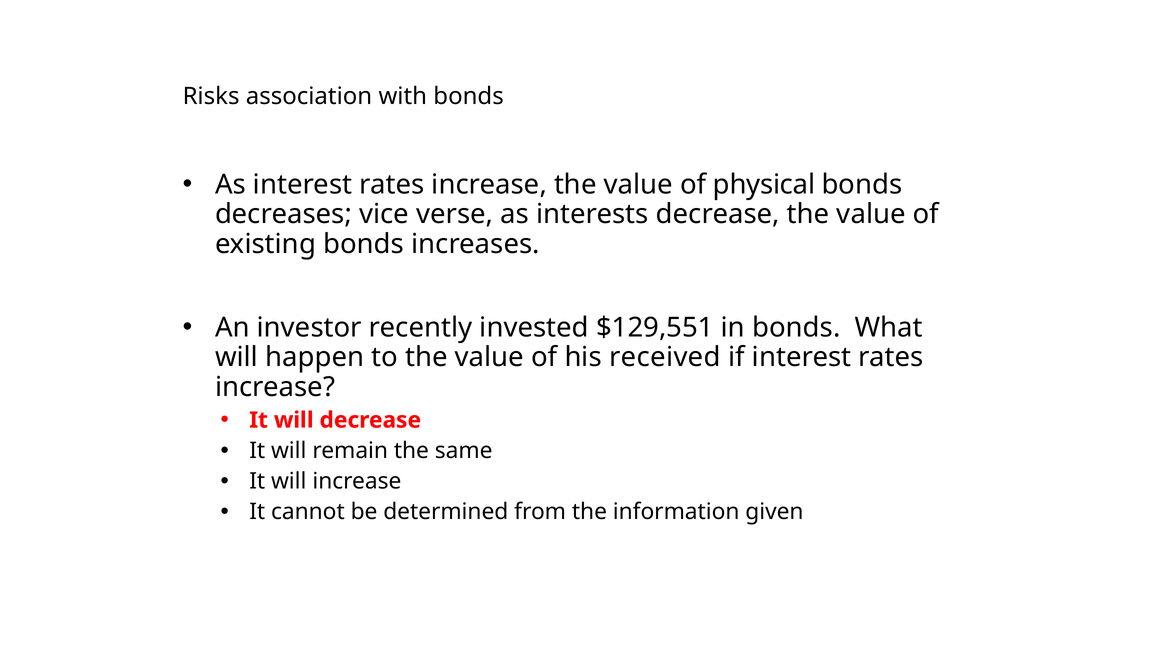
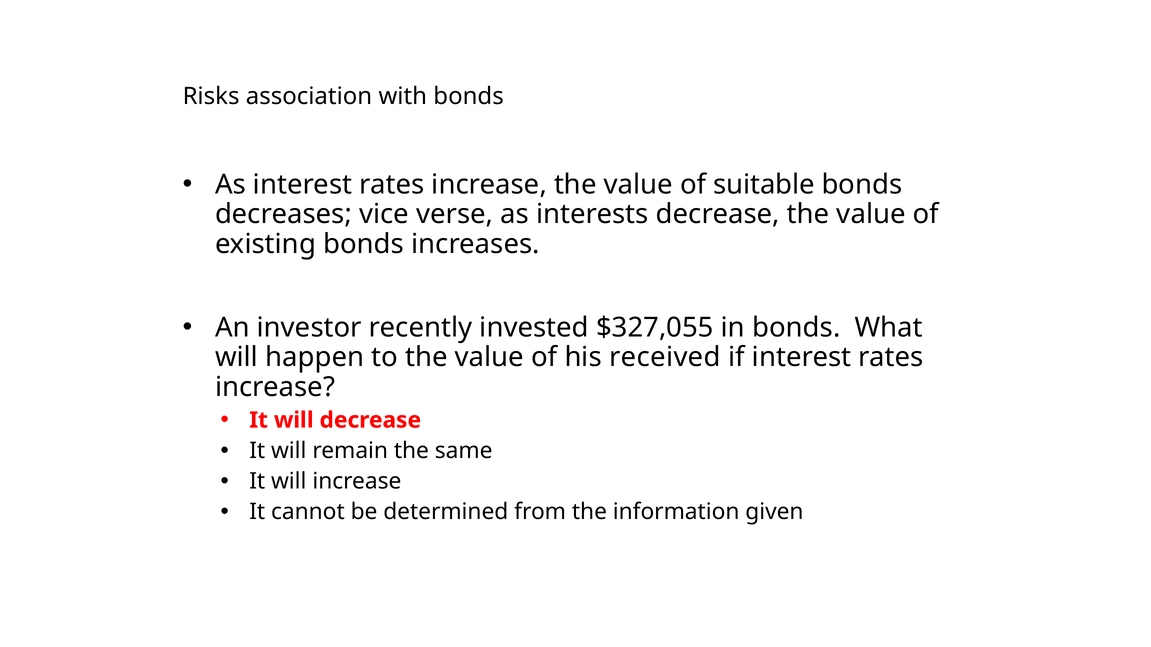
physical: physical -> suitable
$129,551: $129,551 -> $327,055
